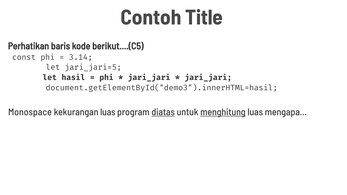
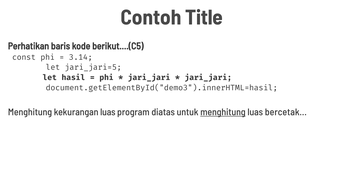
Monospace at (30, 112): Monospace -> Menghitung
diatas underline: present -> none
mengapa: mengapa -> bercetak
